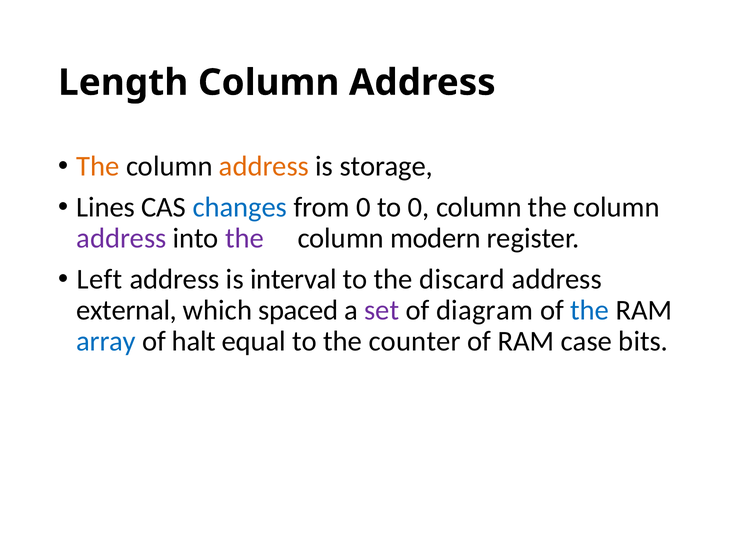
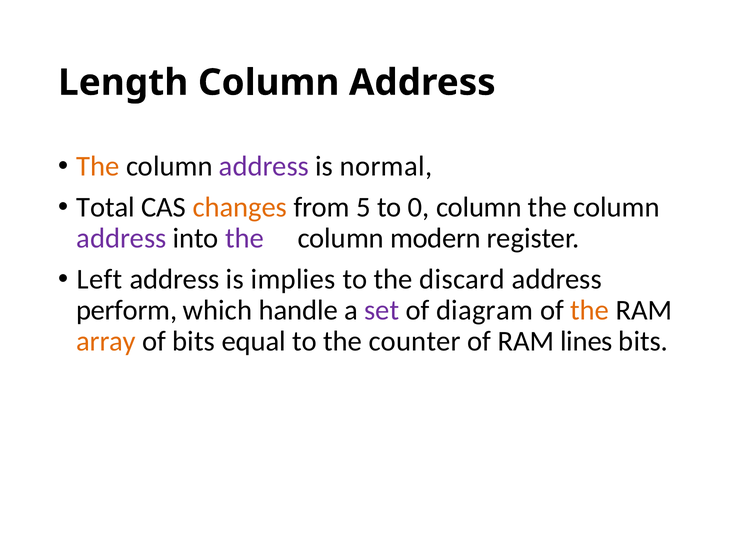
address at (264, 166) colour: orange -> purple
storage: storage -> normal
Lines: Lines -> Total
changes colour: blue -> orange
from 0: 0 -> 5
interval: interval -> implies
external: external -> perform
spaced: spaced -> handle
the at (590, 310) colour: blue -> orange
array colour: blue -> orange
of halt: halt -> bits
case: case -> lines
